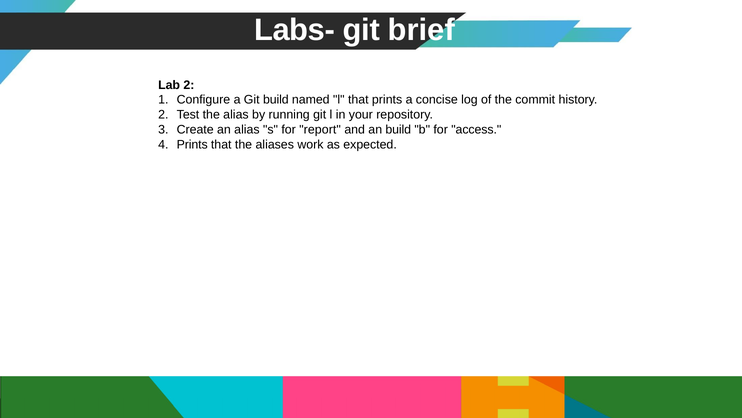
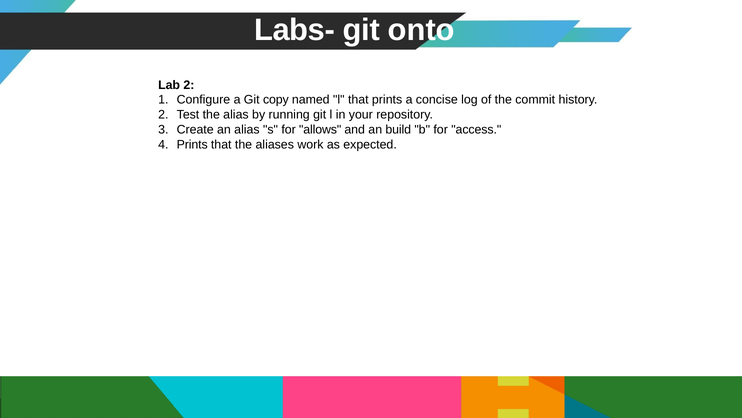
brief: brief -> onto
Git build: build -> copy
report: report -> allows
